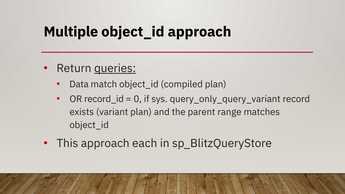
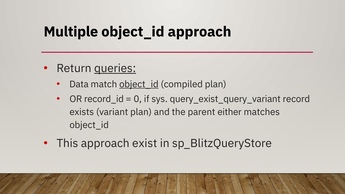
object_id at (139, 84) underline: none -> present
query_only_query_variant: query_only_query_variant -> query_exist_query_variant
range: range -> either
each: each -> exist
